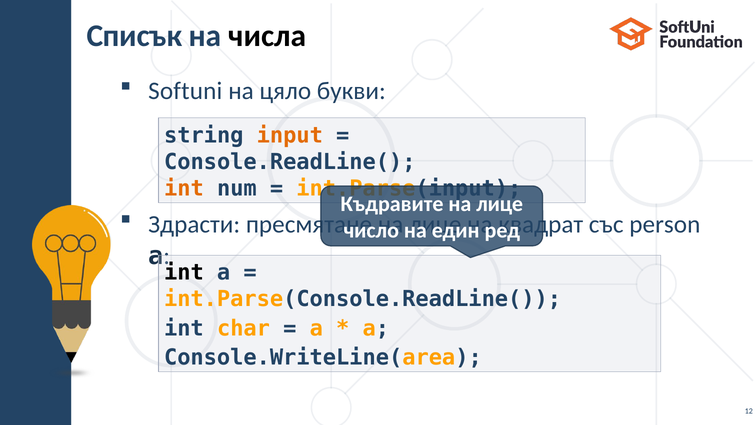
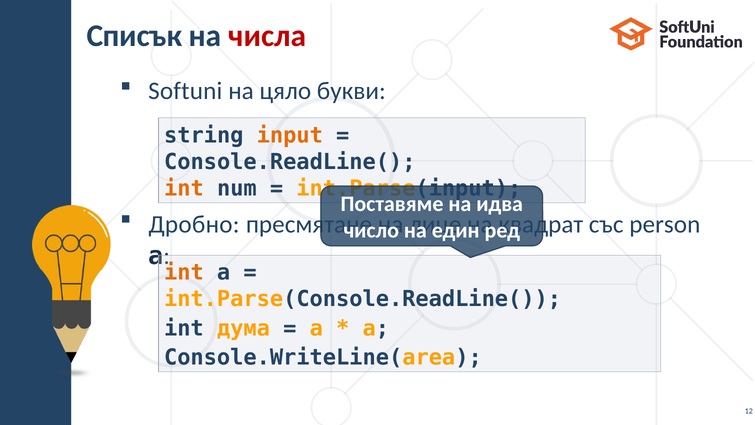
числа colour: black -> red
Къдравите: Къдравите -> Поставяме
лице at (500, 204): лице -> идва
Здрасти: Здрасти -> Дробно
int at (184, 273) colour: black -> orange
char: char -> дума
